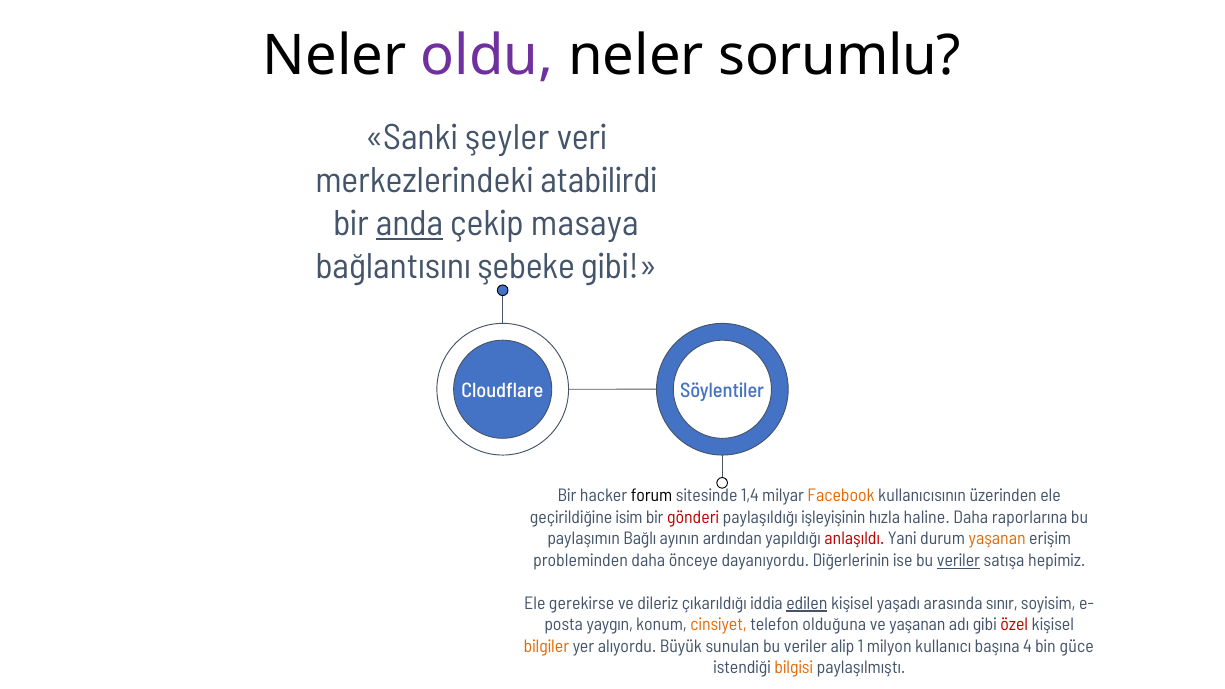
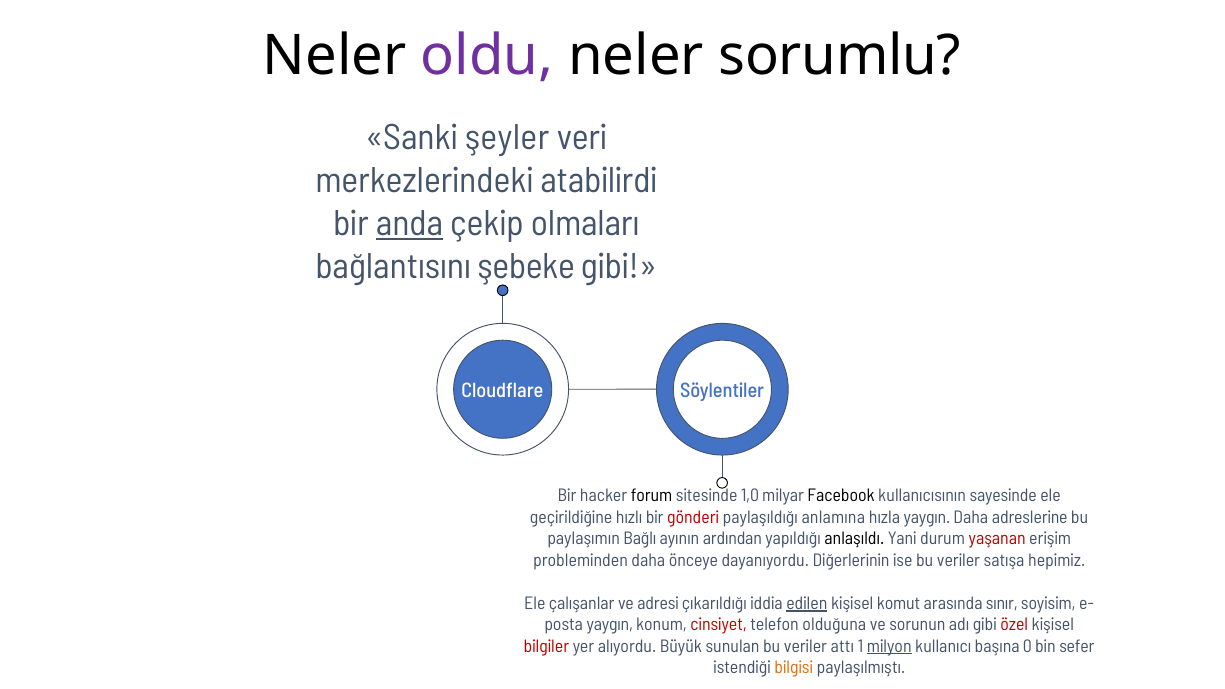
masaya: masaya -> olmaları
1,4: 1,4 -> 1,0
Facebook colour: orange -> black
üzerinden: üzerinden -> sayesinde
isim: isim -> hızlı
işleyişinin: işleyişinin -> anlamına
hızla haline: haline -> yaygın
raporlarına: raporlarına -> adreslerine
anlaşıldı colour: red -> black
yaşanan at (997, 539) colour: orange -> red
veriler at (959, 560) underline: present -> none
gerekirse: gerekirse -> çalışanlar
dileriz: dileriz -> adresi
yaşadı: yaşadı -> komut
cinsiyet colour: orange -> red
ve yaşanan: yaşanan -> sorunun
bilgiler colour: orange -> red
alip: alip -> attı
milyon underline: none -> present
4: 4 -> 0
güce: güce -> sefer
